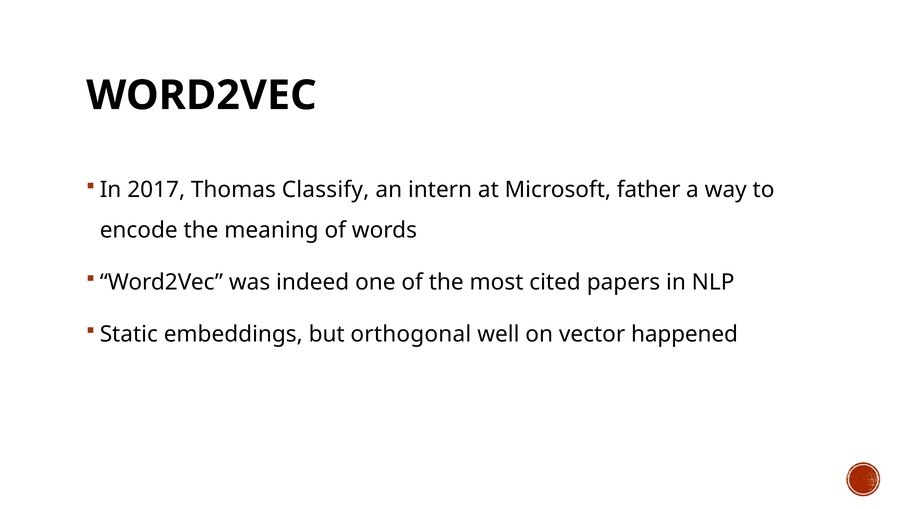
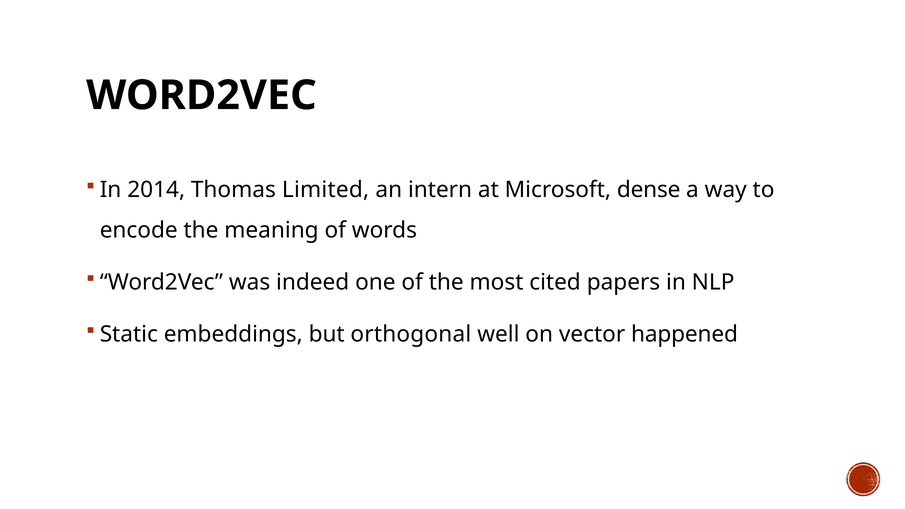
2017: 2017 -> 2014
Classify: Classify -> Limited
father: father -> dense
